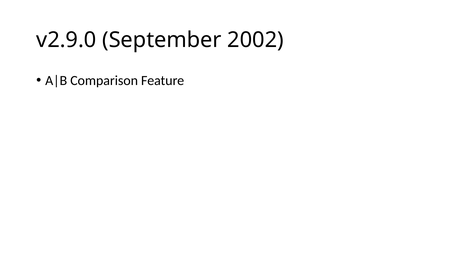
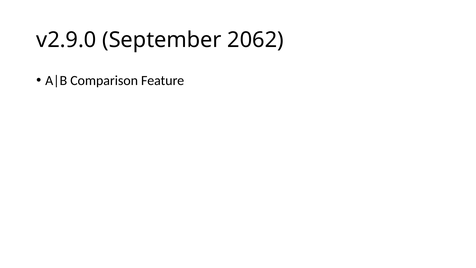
2002: 2002 -> 2062
